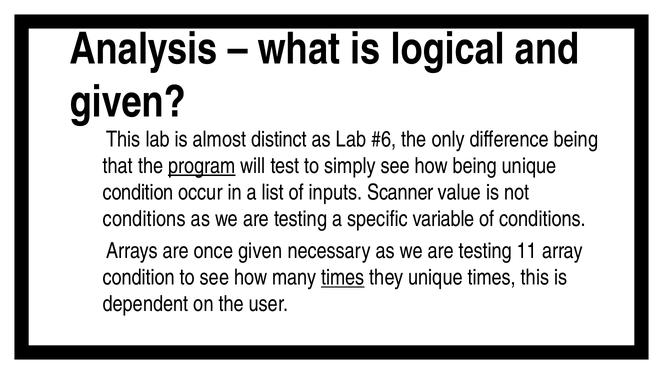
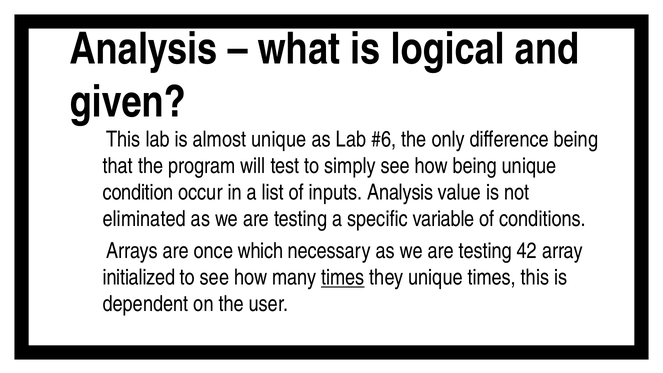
almost distinct: distinct -> unique
program underline: present -> none
inputs Scanner: Scanner -> Analysis
conditions at (144, 219): conditions -> eliminated
once given: given -> which
11: 11 -> 42
condition at (139, 277): condition -> initialized
